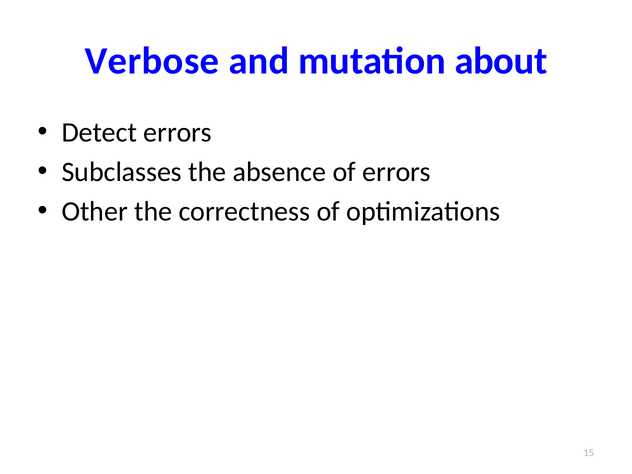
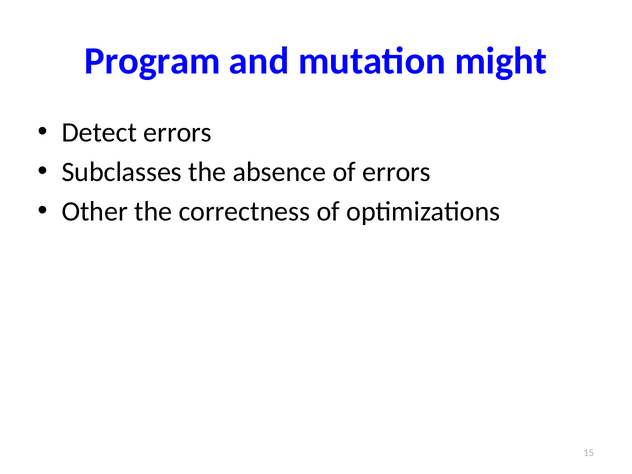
Verbose: Verbose -> Program
about: about -> might
